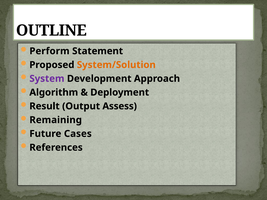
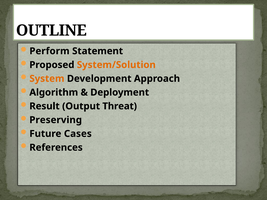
System colour: purple -> orange
Assess: Assess -> Threat
Remaining: Remaining -> Preserving
